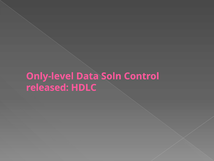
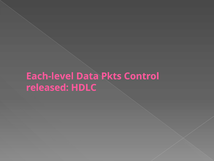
Only-level: Only-level -> Each-level
Soln: Soln -> Pkts
